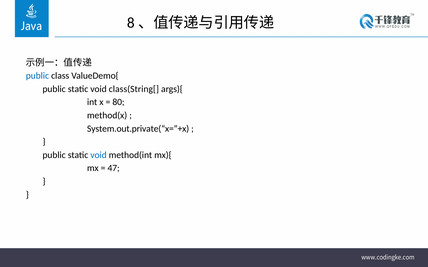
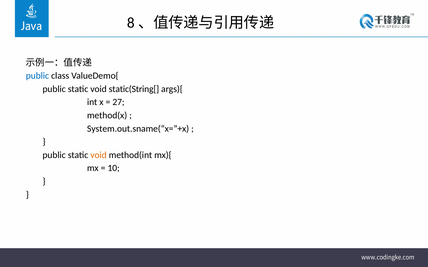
class(String[: class(String[ -> static(String[
80: 80 -> 27
System.out.private(“x=”+x: System.out.private(“x=”+x -> System.out.sname(“x=”+x
void at (99, 155) colour: blue -> orange
47: 47 -> 10
